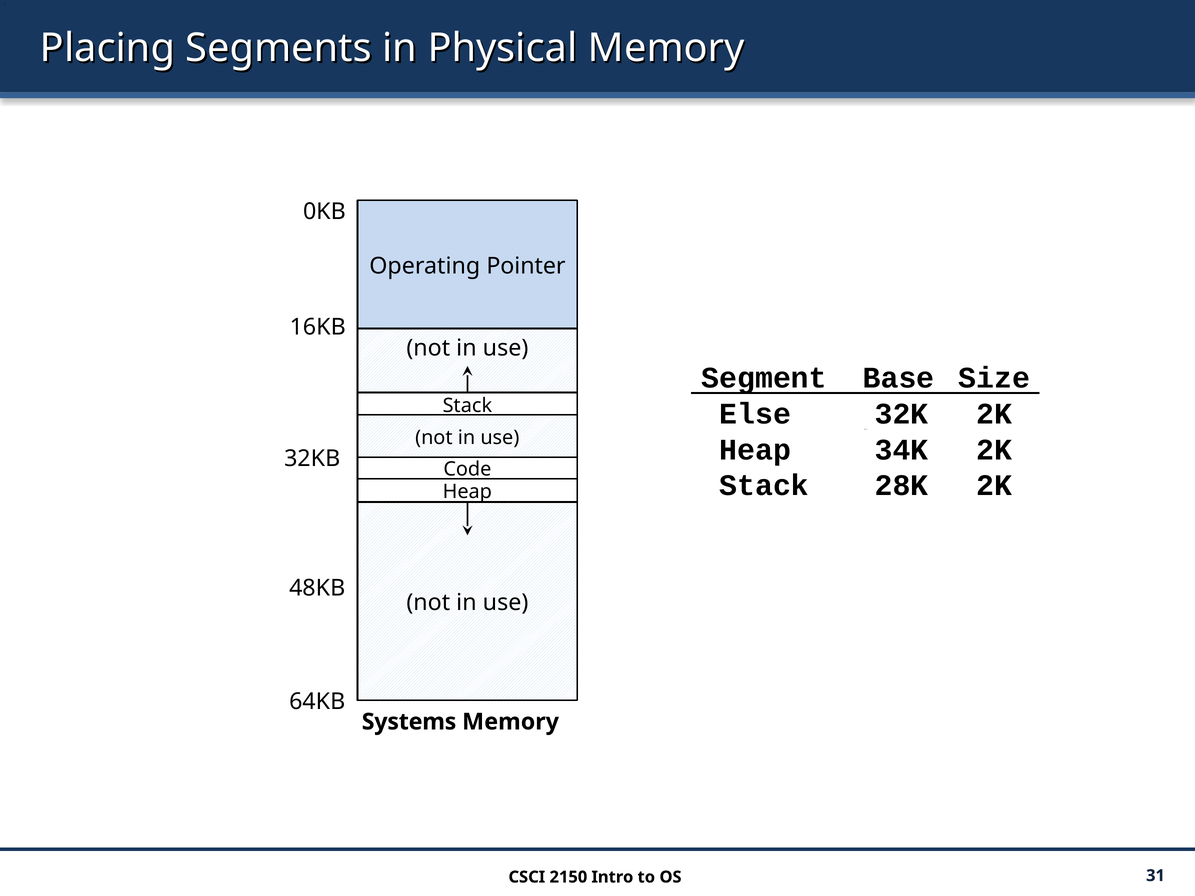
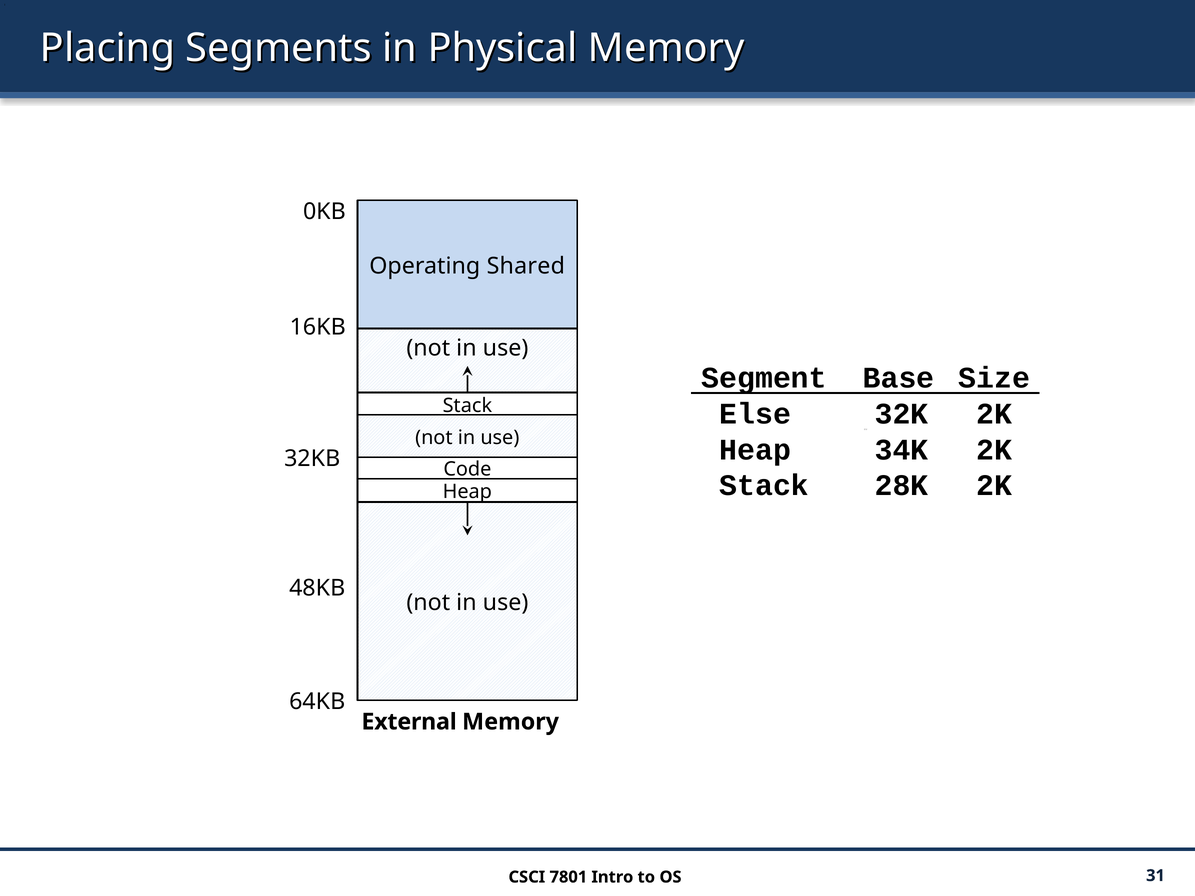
Pointer: Pointer -> Shared
Systems: Systems -> External
2150: 2150 -> 7801
